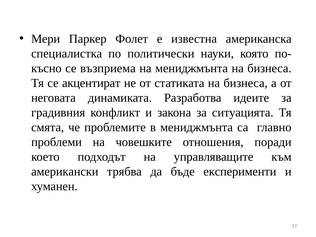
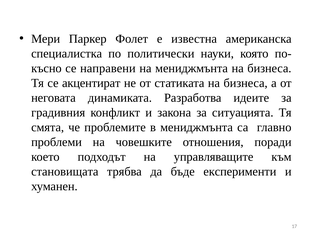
възприема: възприема -> направени
американски: американски -> становищата
